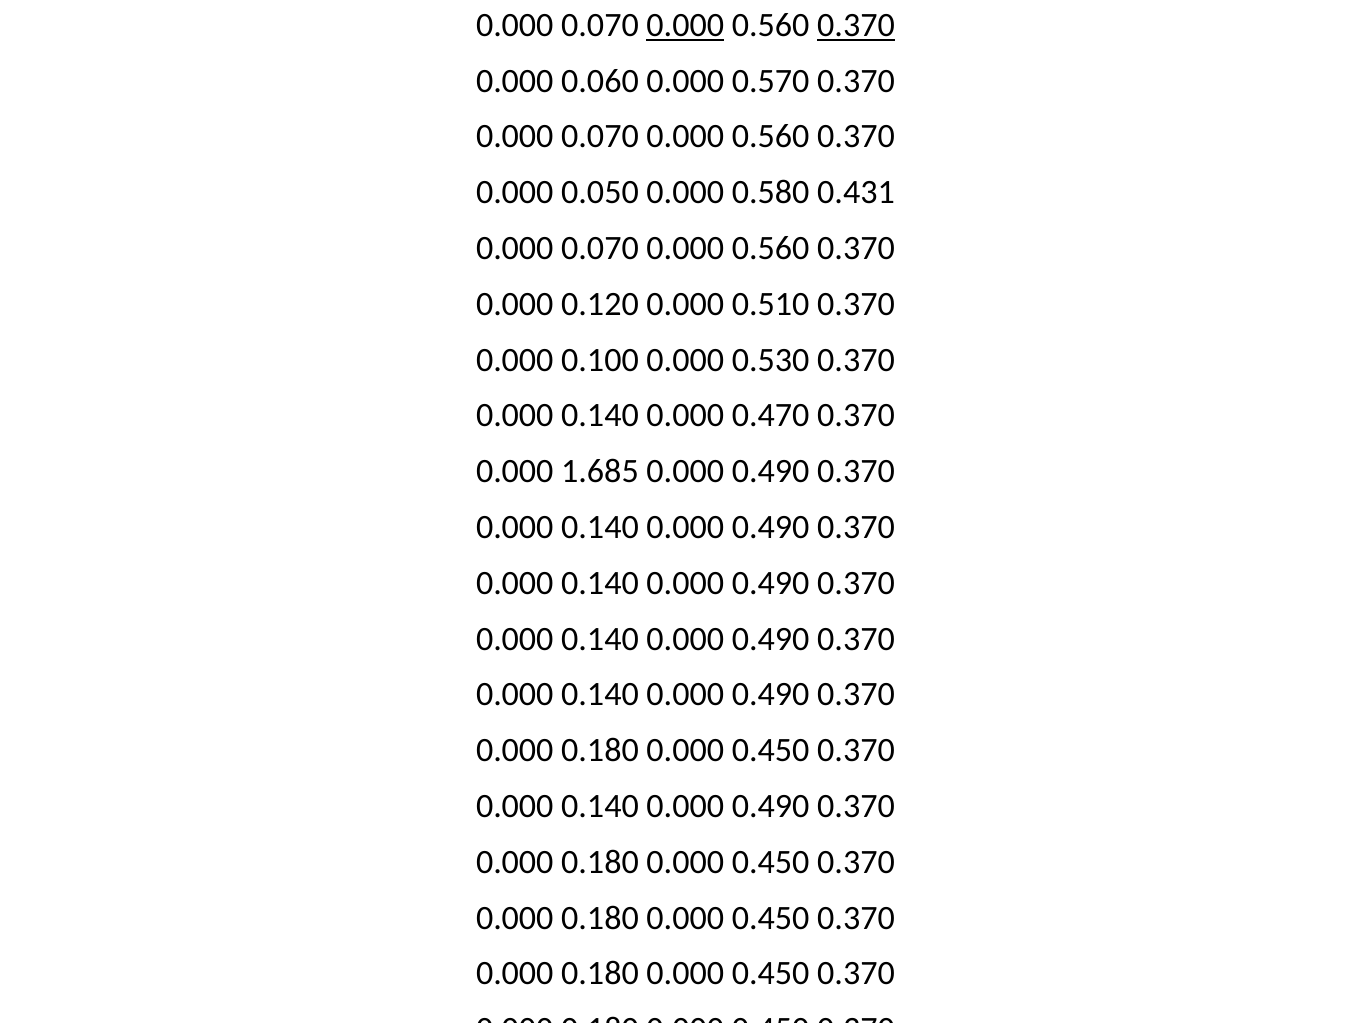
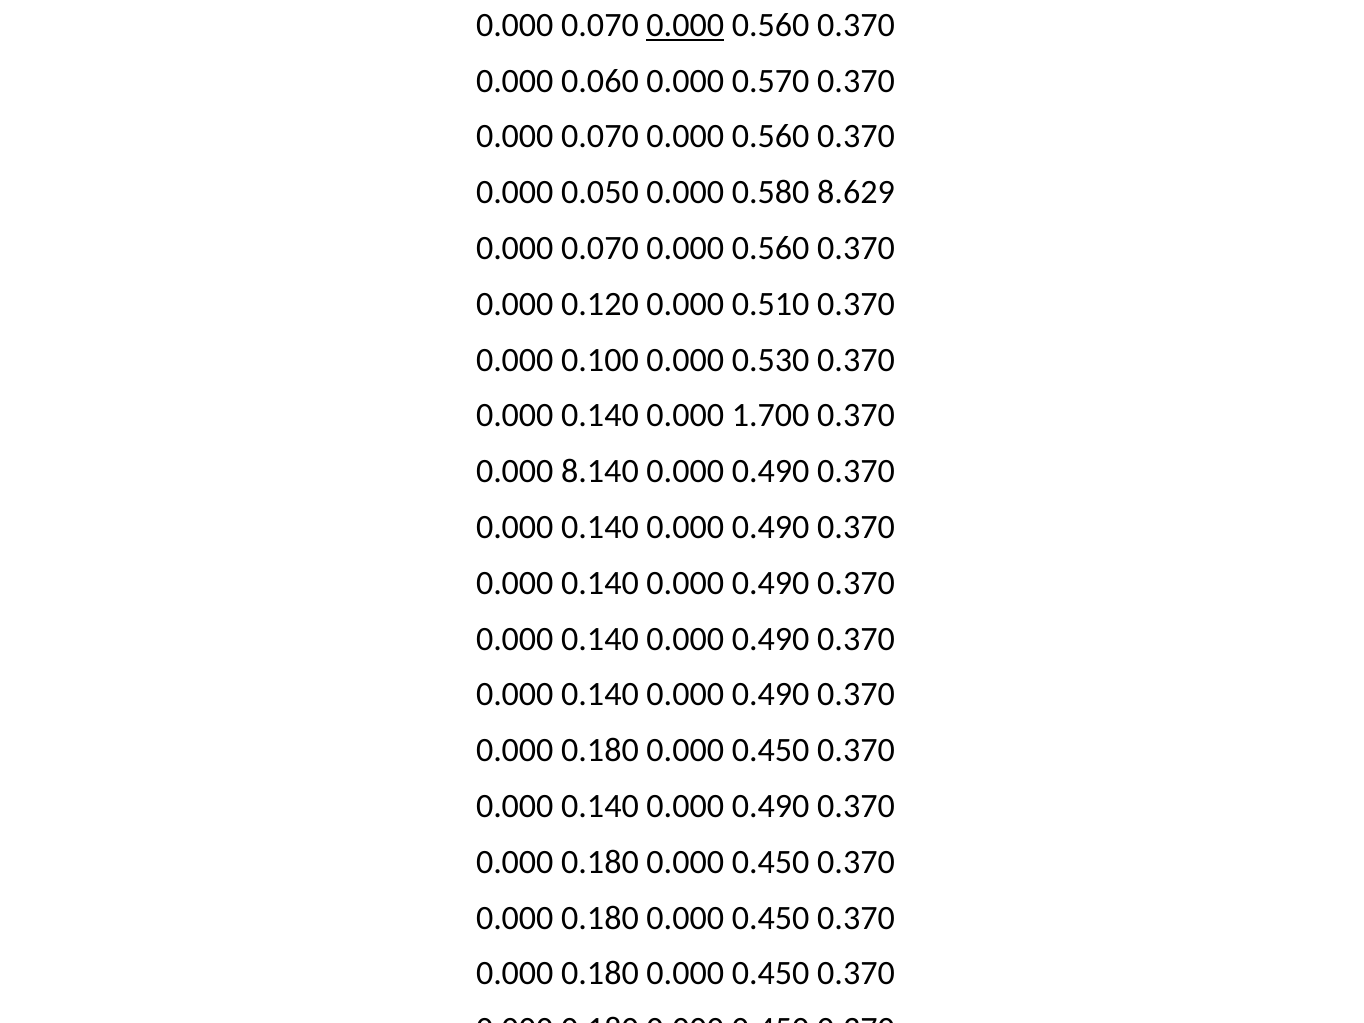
0.370 at (856, 25) underline: present -> none
0.431: 0.431 -> 8.629
0.470: 0.470 -> 1.700
1.685: 1.685 -> 8.140
